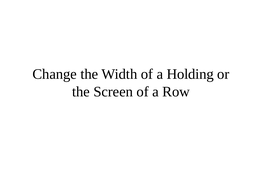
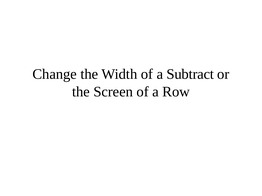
Holding: Holding -> Subtract
